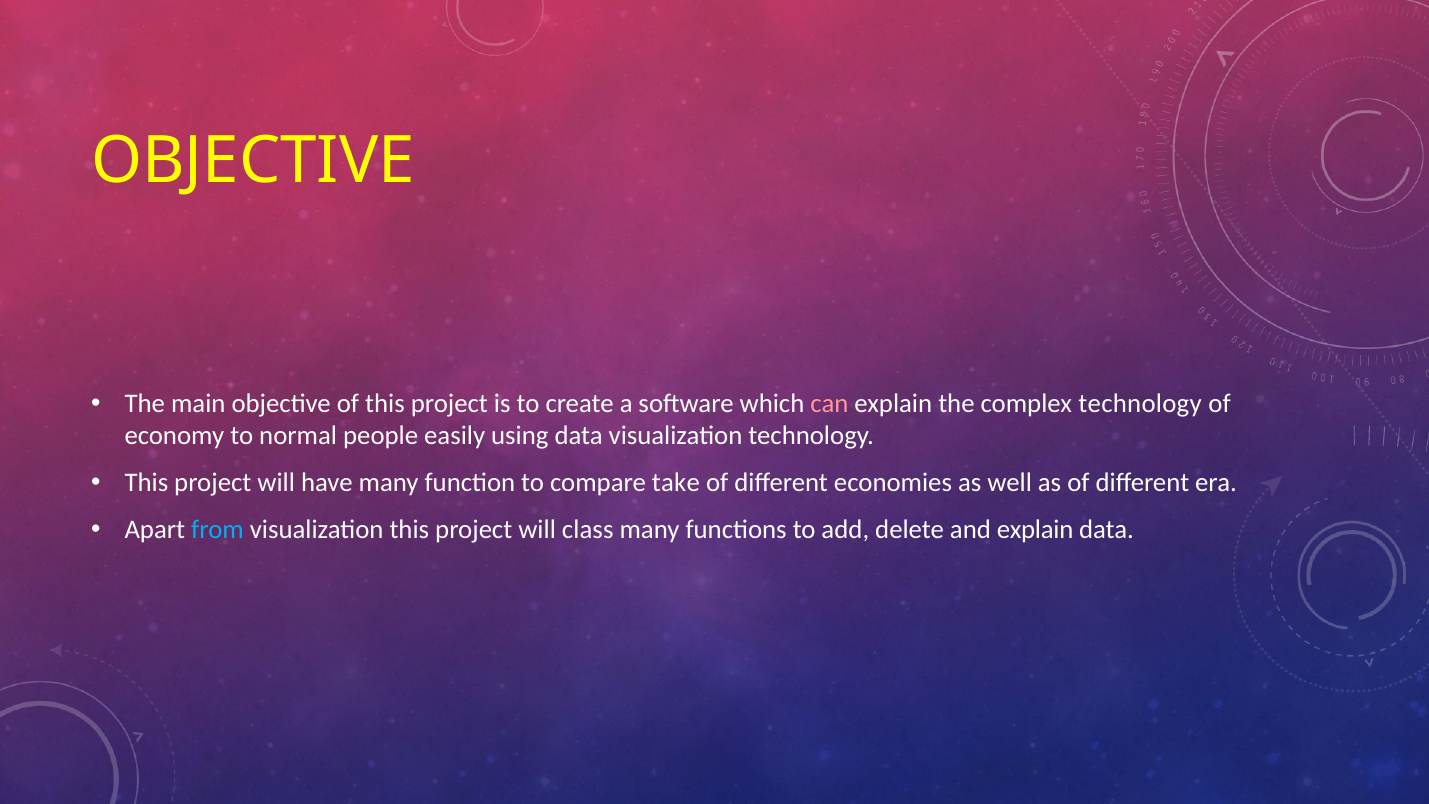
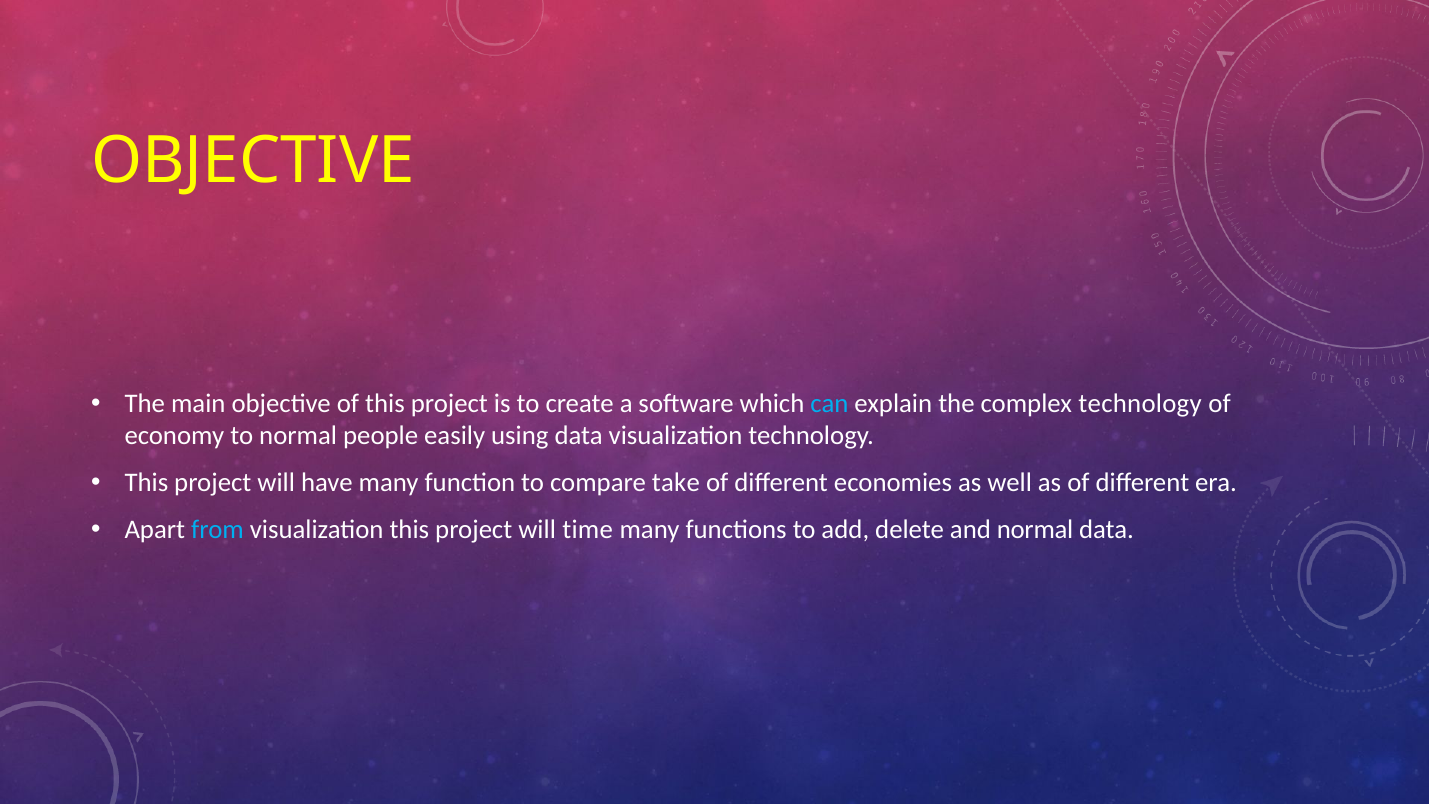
can colour: pink -> light blue
class: class -> time
and explain: explain -> normal
